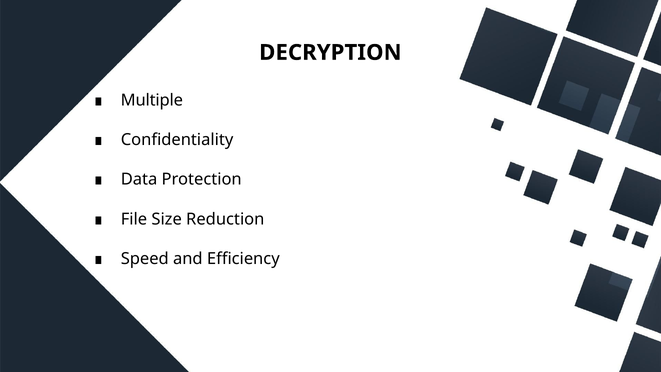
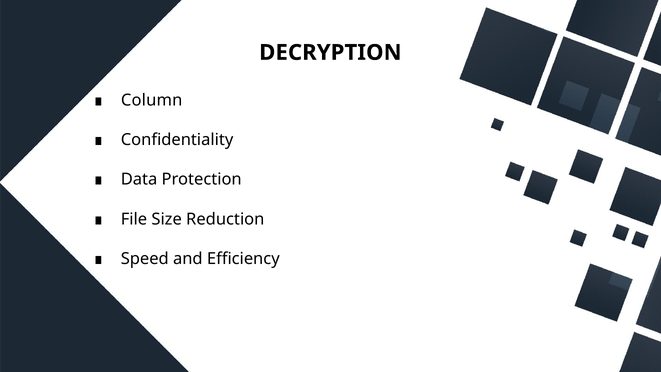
Multiple: Multiple -> Column
